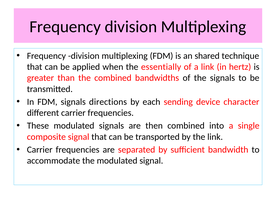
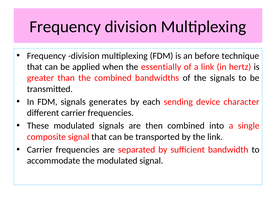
shared: shared -> before
directions: directions -> generates
